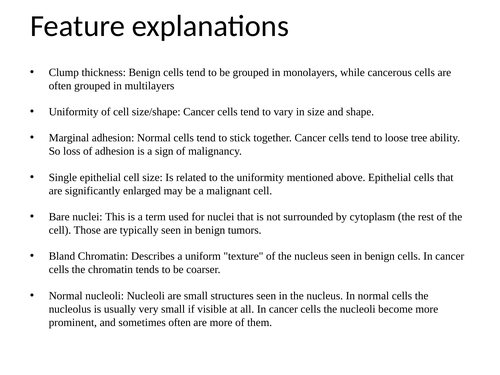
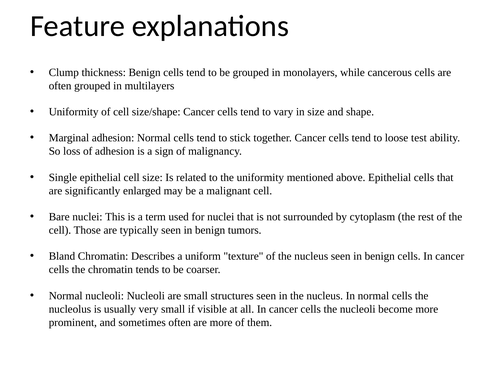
tree: tree -> test
